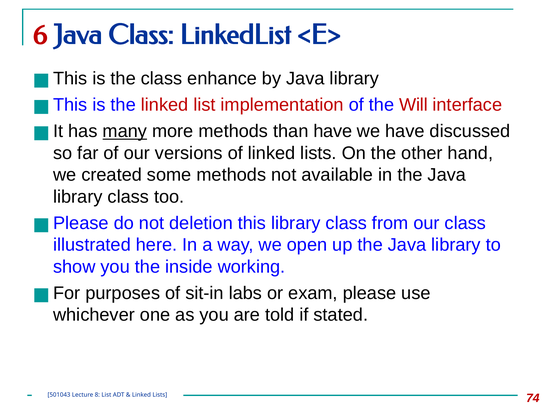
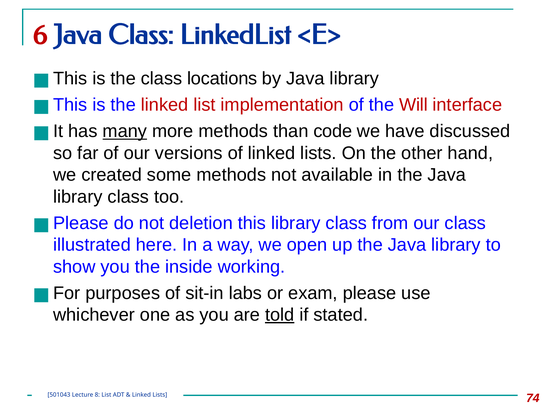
enhance: enhance -> locations
than have: have -> code
told underline: none -> present
